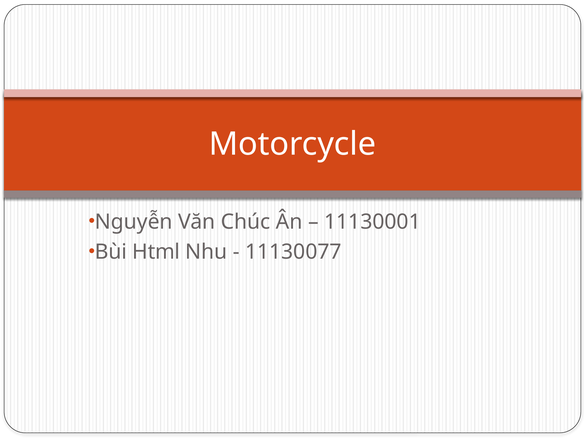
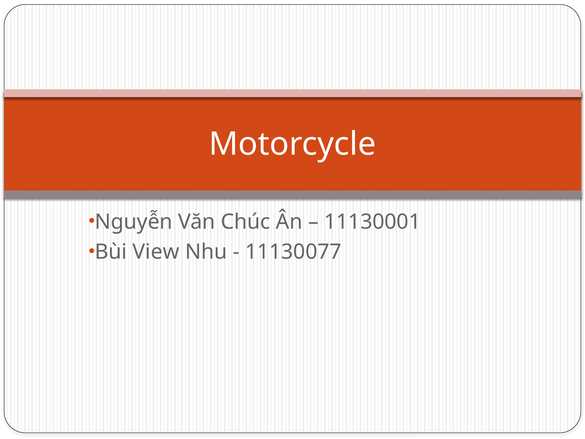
Html: Html -> View
